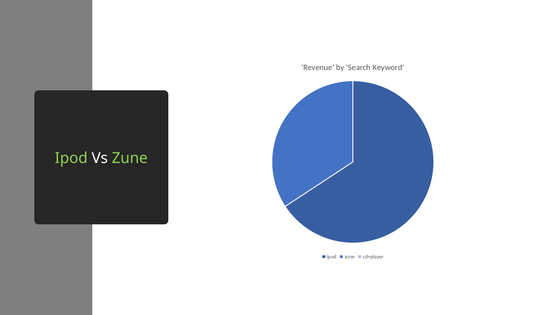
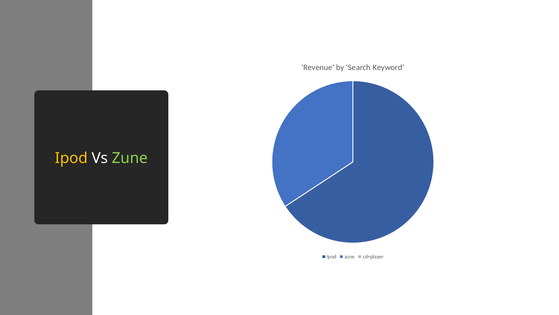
Ipod at (71, 158) colour: light green -> yellow
